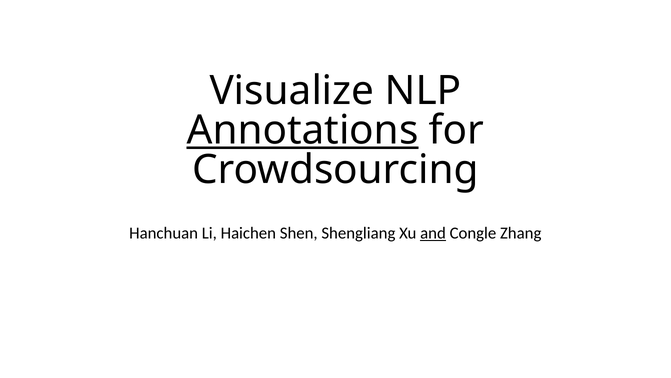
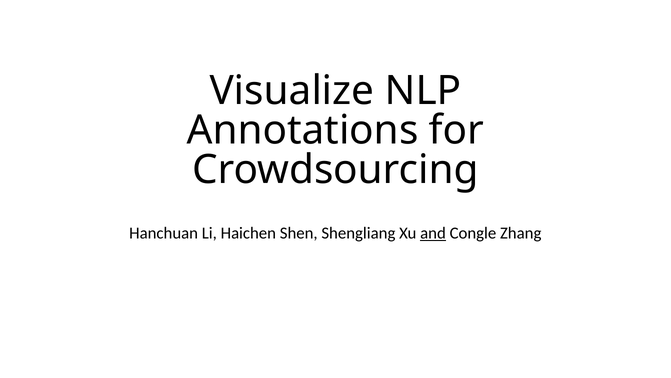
Annotations underline: present -> none
